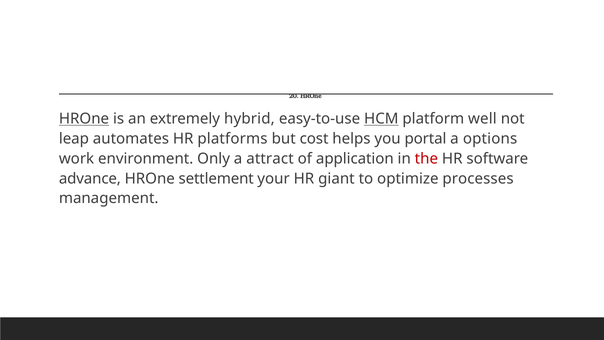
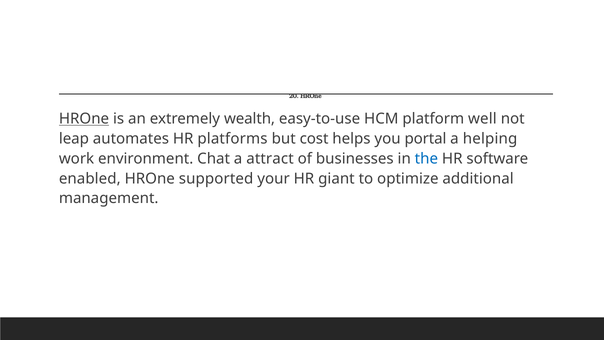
hybrid: hybrid -> wealth
HCM underline: present -> none
options: options -> helping
Only: Only -> Chat
application: application -> businesses
the colour: red -> blue
advance: advance -> enabled
settlement: settlement -> supported
processes: processes -> additional
